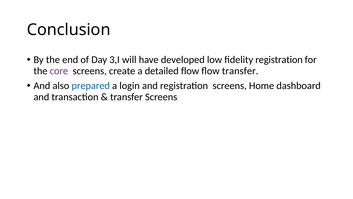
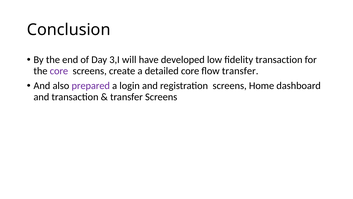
fidelity registration: registration -> transaction
detailed flow: flow -> core
prepared colour: blue -> purple
